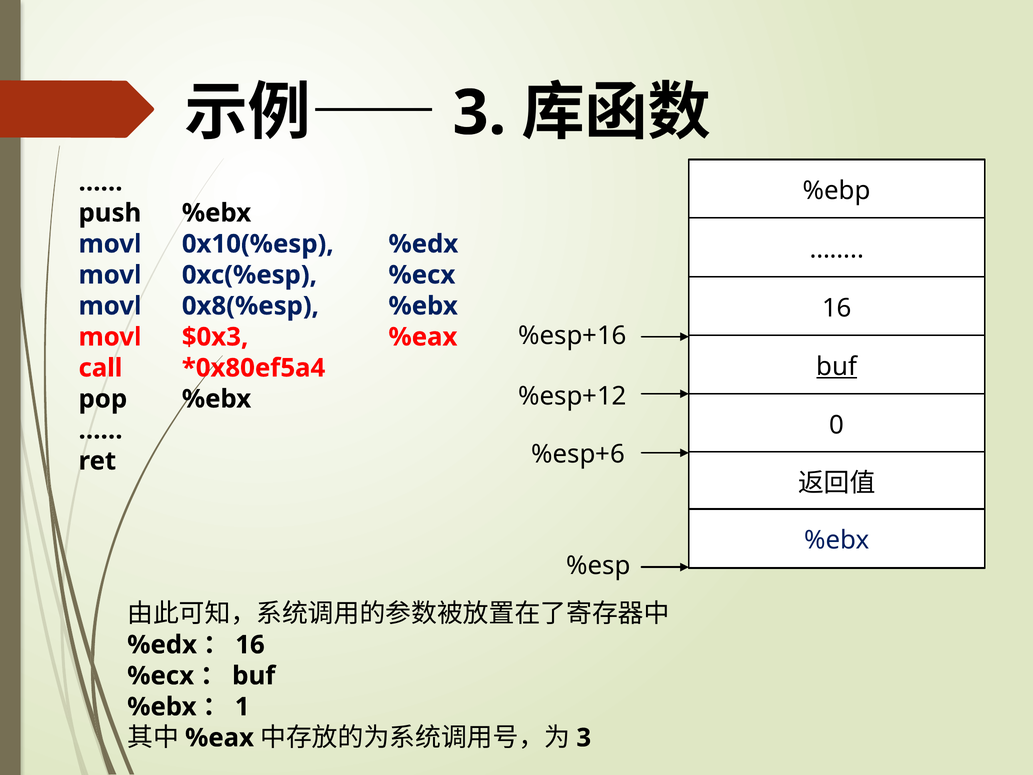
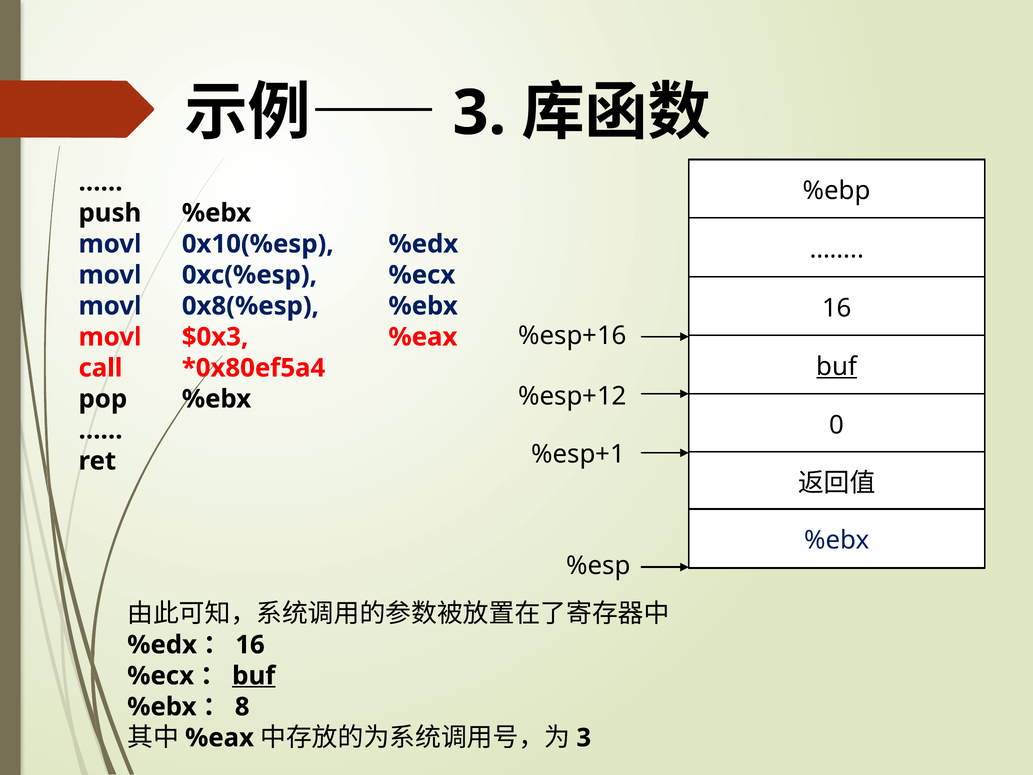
%esp+6: %esp+6 -> %esp+1
buf at (254, 676) underline: none -> present
1: 1 -> 8
